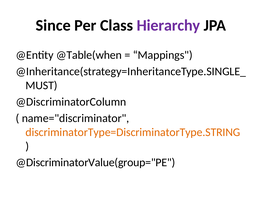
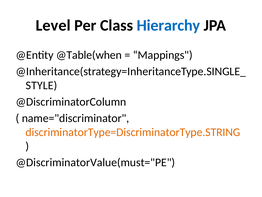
Since: Since -> Level
Hierarchy colour: purple -> blue
MUST: MUST -> STYLE
@DiscriminatorValue(group="PE: @DiscriminatorValue(group="PE -> @DiscriminatorValue(must="PE
